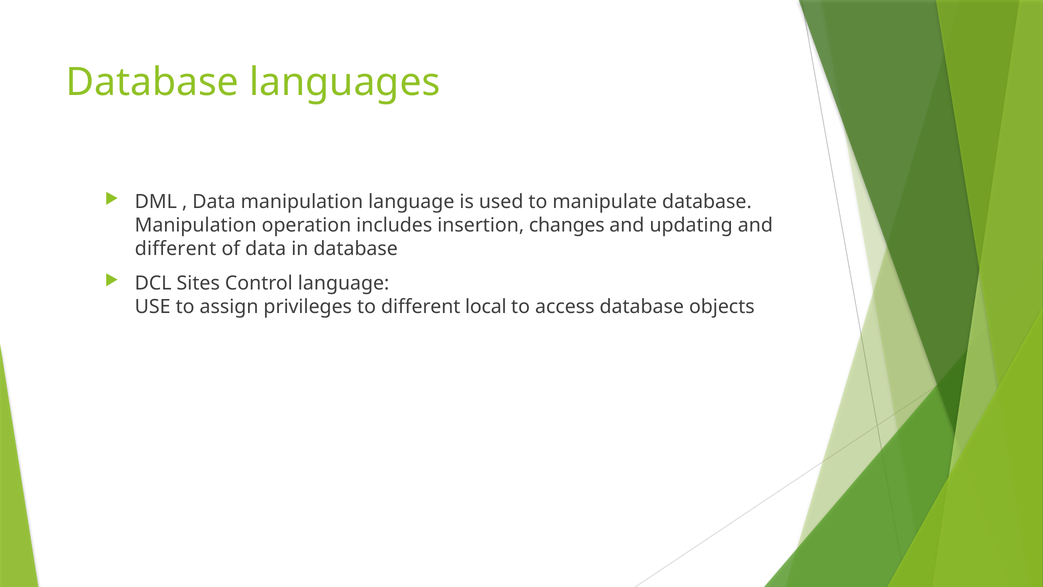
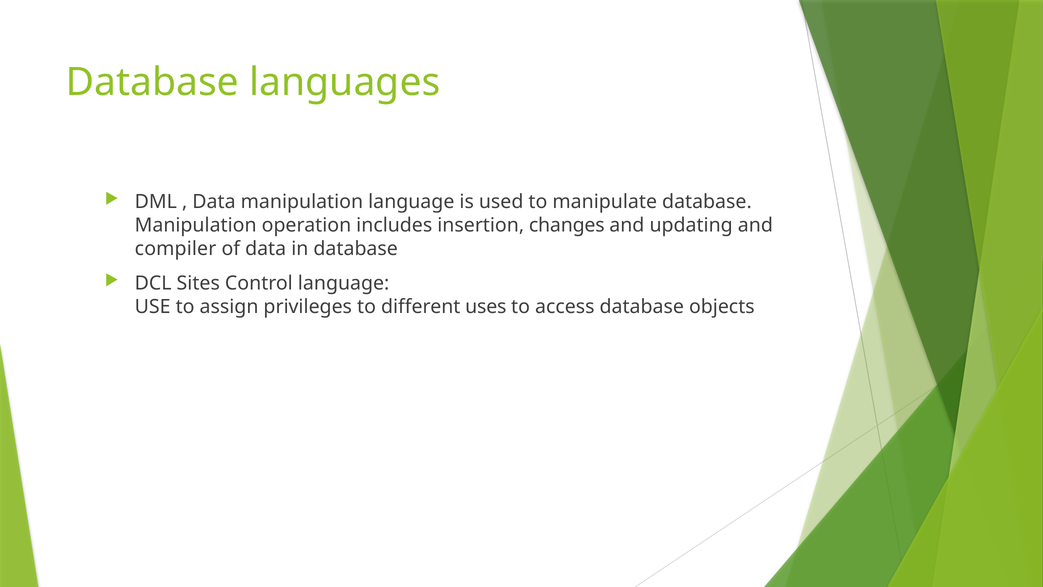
different at (176, 249): different -> compiler
local: local -> uses
